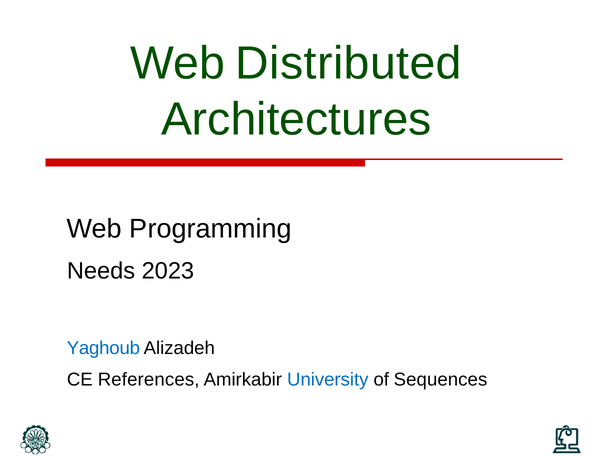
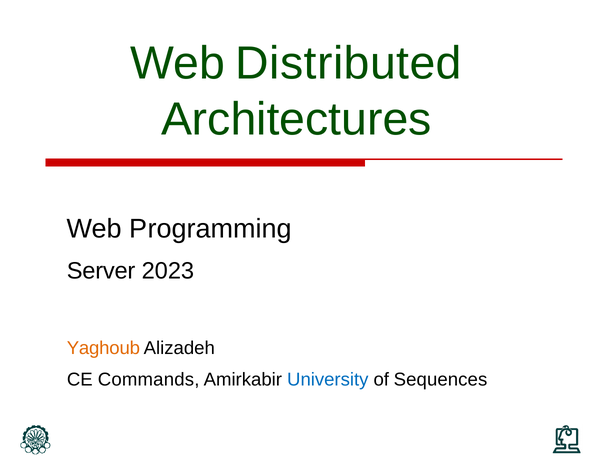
Needs: Needs -> Server
Yaghoub colour: blue -> orange
References: References -> Commands
